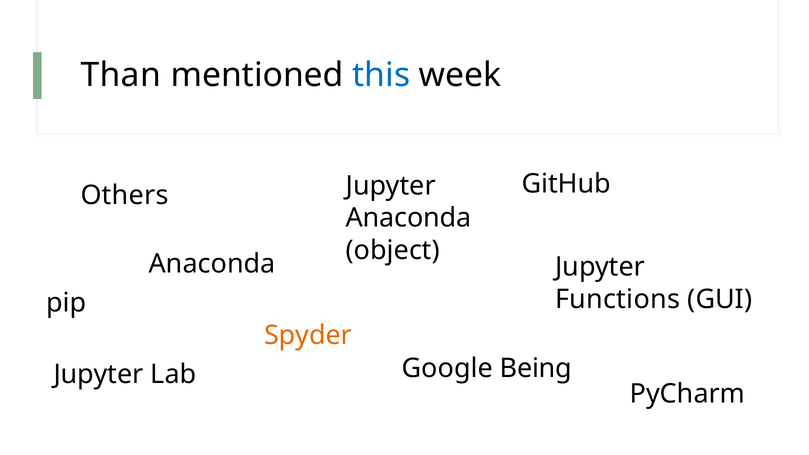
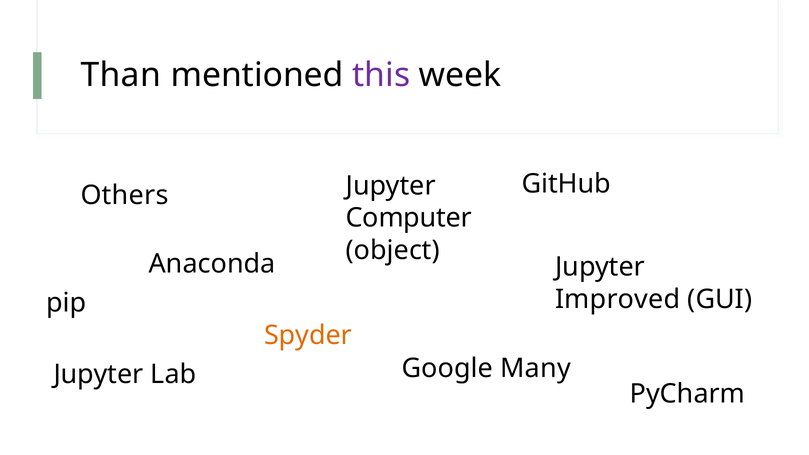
this colour: blue -> purple
Anaconda at (409, 218): Anaconda -> Computer
Functions: Functions -> Improved
Being: Being -> Many
